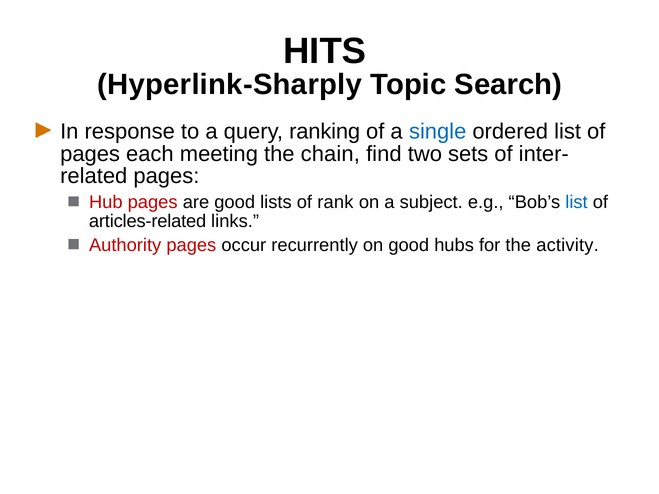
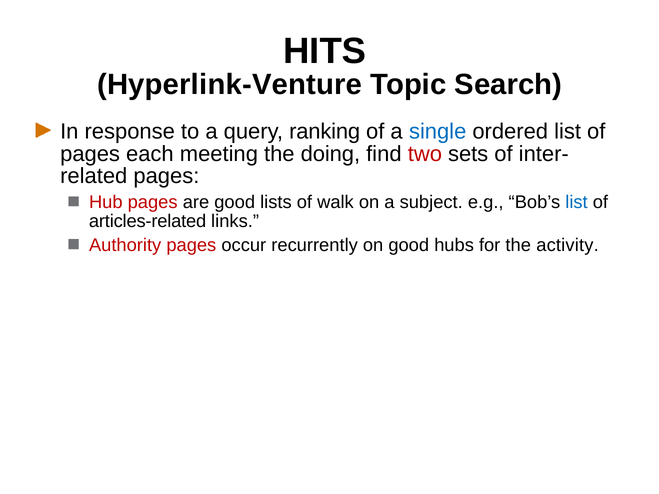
Hyperlink-Sharply: Hyperlink-Sharply -> Hyperlink-Venture
chain: chain -> doing
two colour: black -> red
rank: rank -> walk
